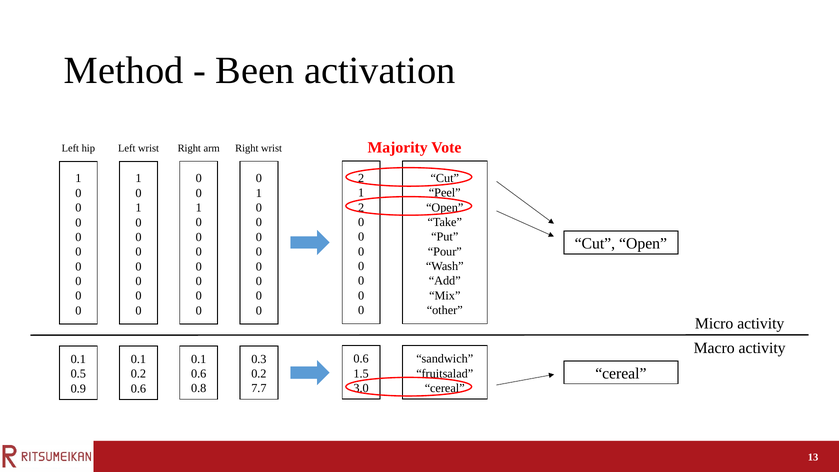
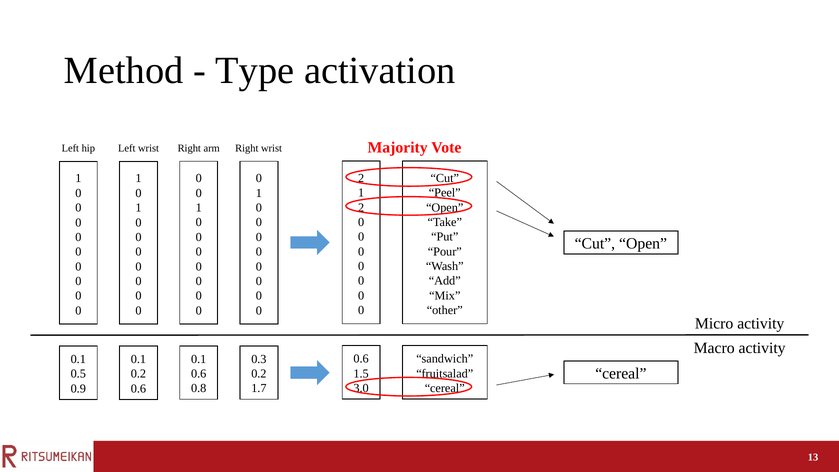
Been: Been -> Type
7.7: 7.7 -> 1.7
